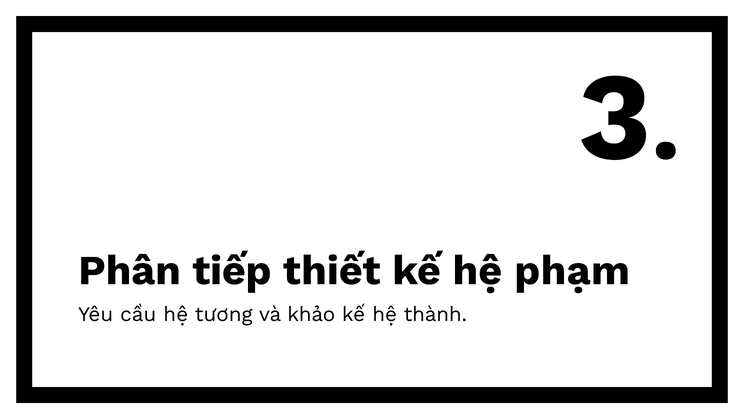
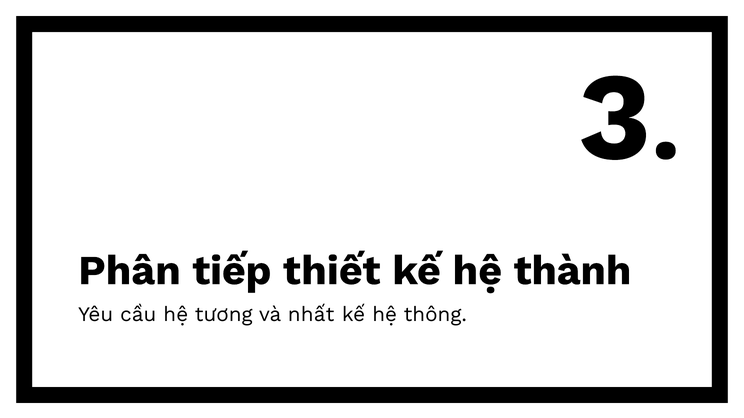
phạm: phạm -> thành
khảo: khảo -> nhất
thành: thành -> thông
